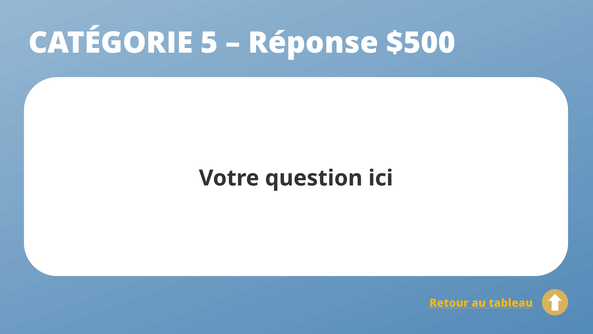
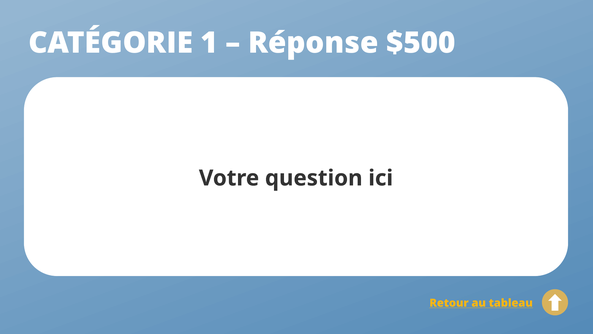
5: 5 -> 1
